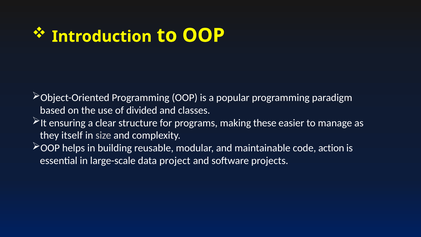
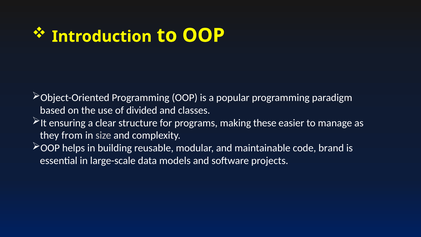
itself: itself -> from
action: action -> brand
project: project -> models
